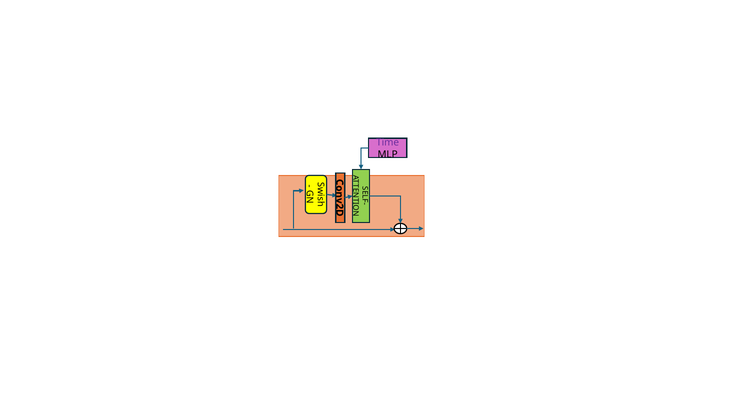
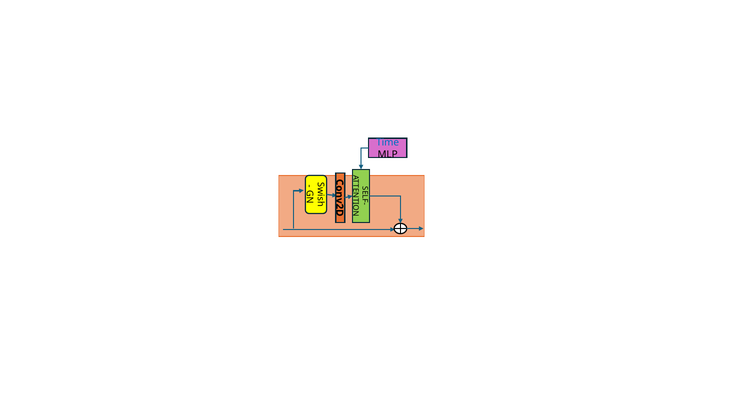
Time colour: purple -> blue
